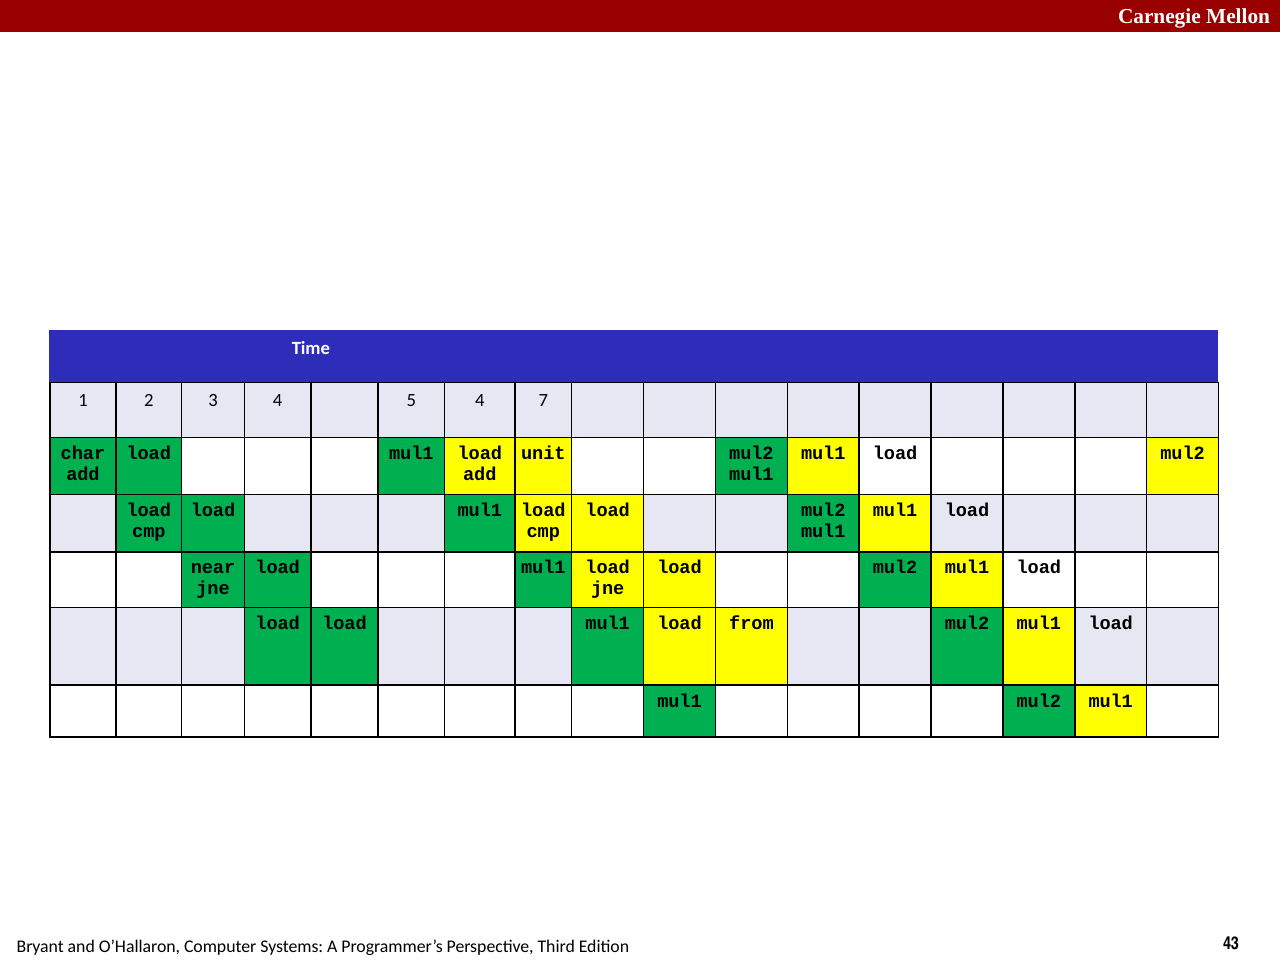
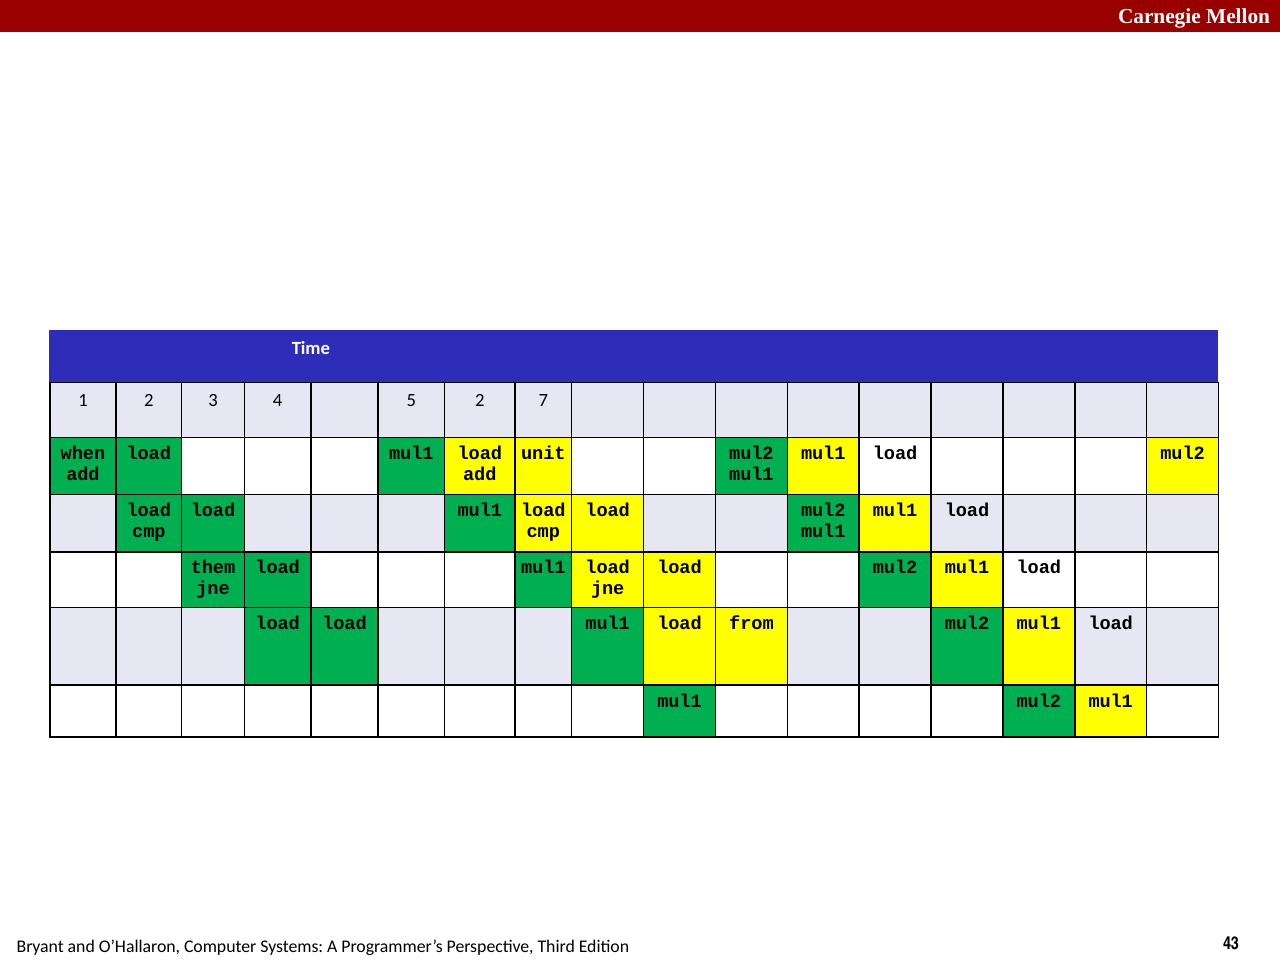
5 4: 4 -> 2
char: char -> when
near: near -> them
